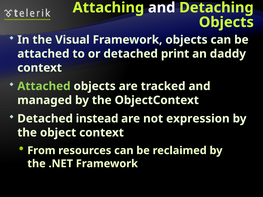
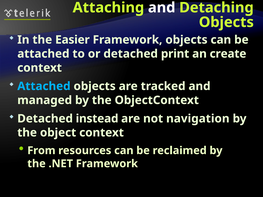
Visual: Visual -> Easier
daddy: daddy -> create
Attached at (44, 86) colour: light green -> light blue
expression: expression -> navigation
